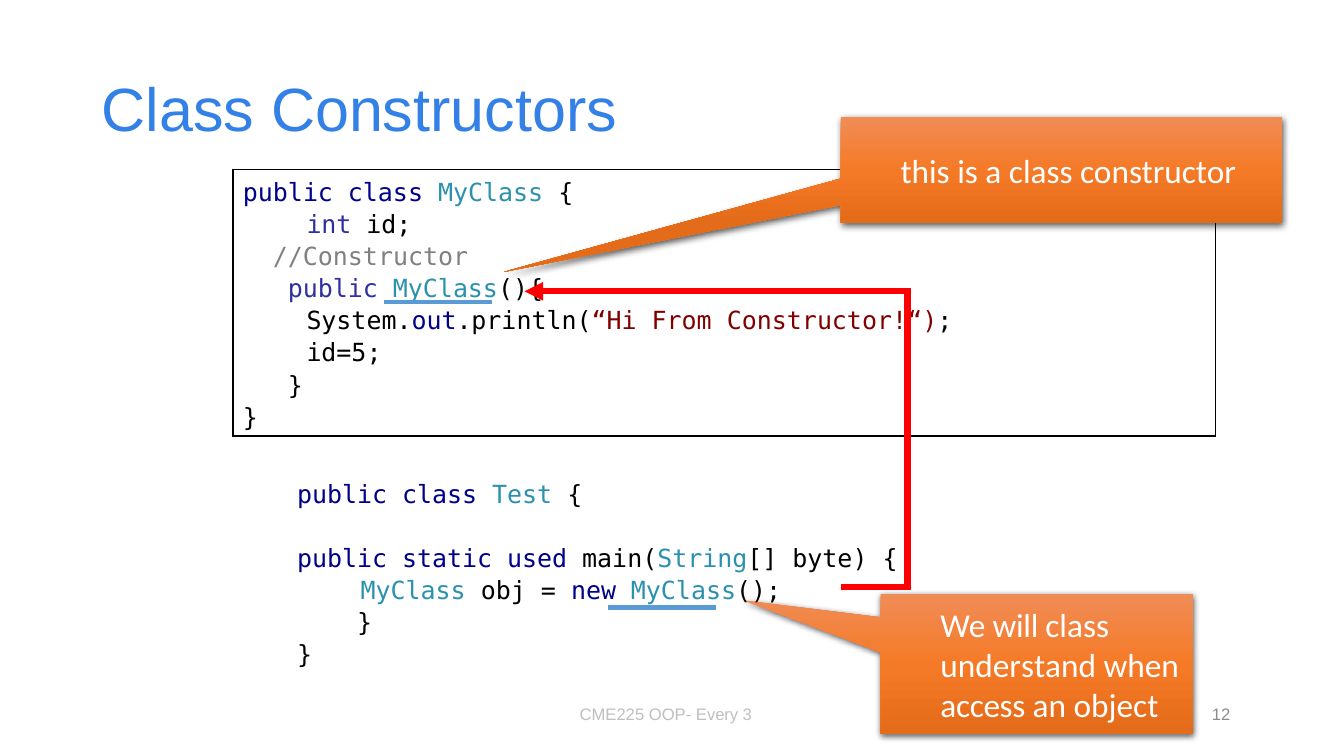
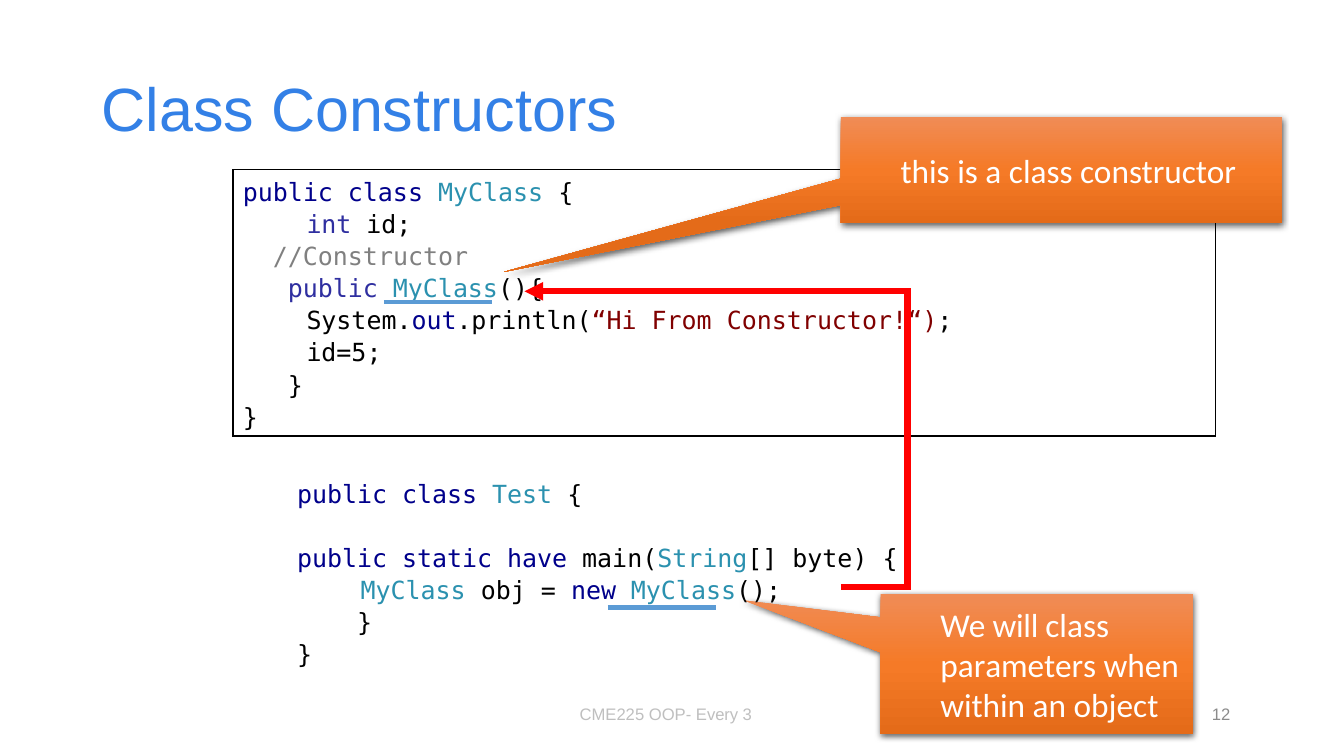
used: used -> have
understand: understand -> parameters
access: access -> within
